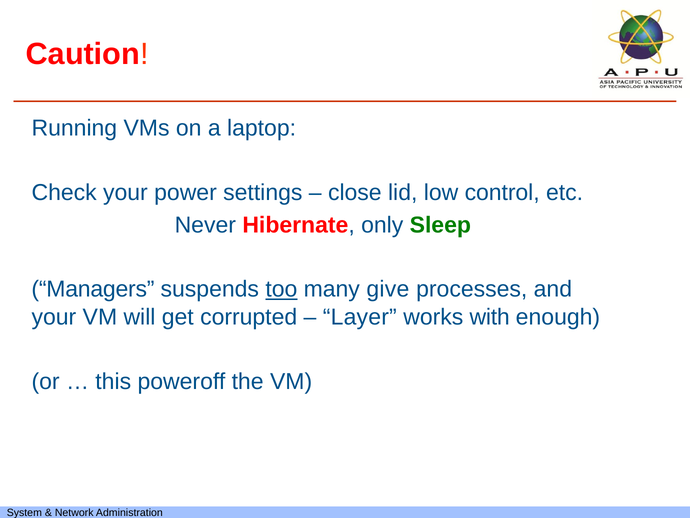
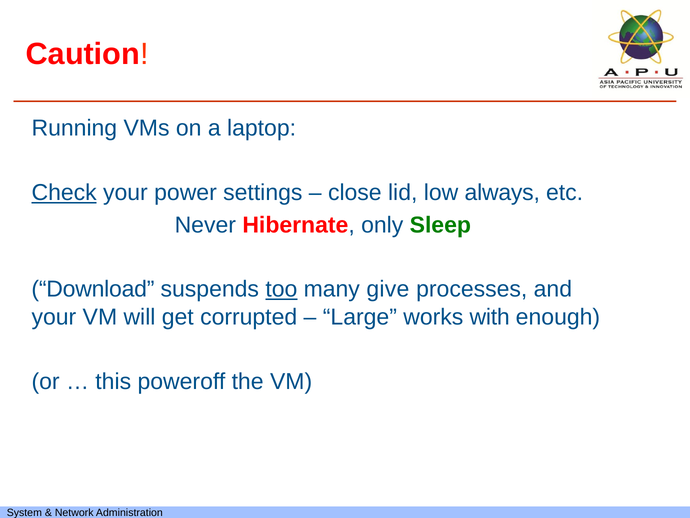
Check underline: none -> present
control: control -> always
Managers: Managers -> Download
Layer: Layer -> Large
